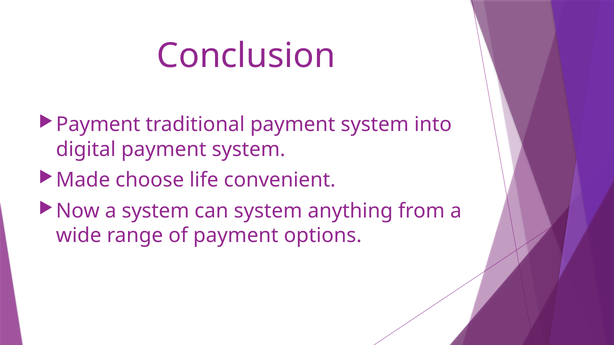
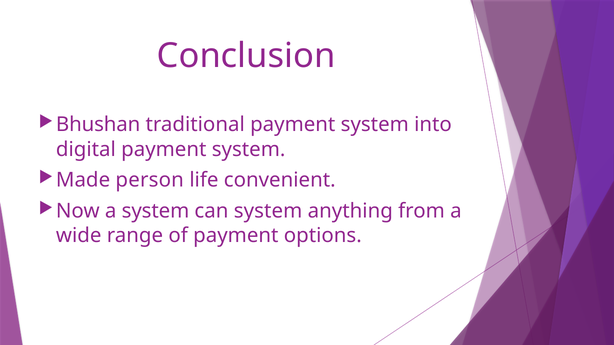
Payment at (98, 125): Payment -> Bhushan
choose: choose -> person
